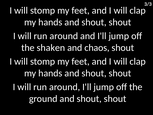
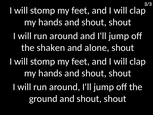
chaos: chaos -> alone
